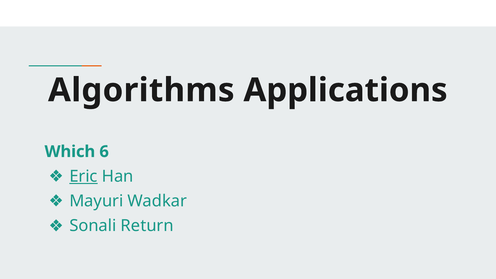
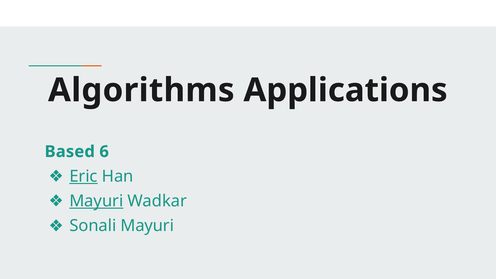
Which: Which -> Based
Mayuri at (96, 201) underline: none -> present
Sonali Return: Return -> Mayuri
